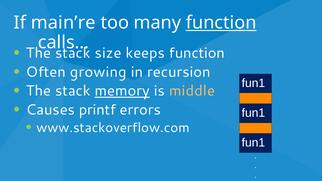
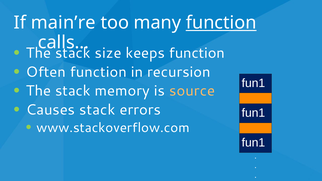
Often growing: growing -> function
memory underline: present -> none
middle: middle -> source
Causes printf: printf -> stack
